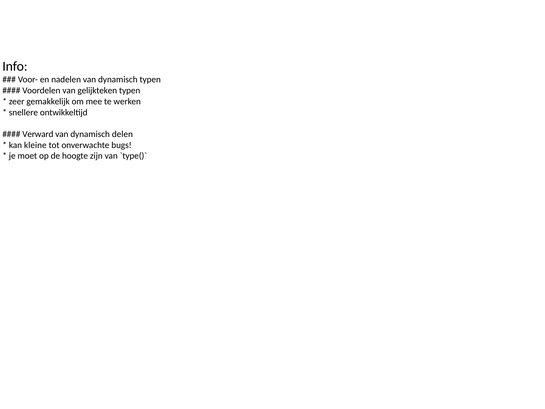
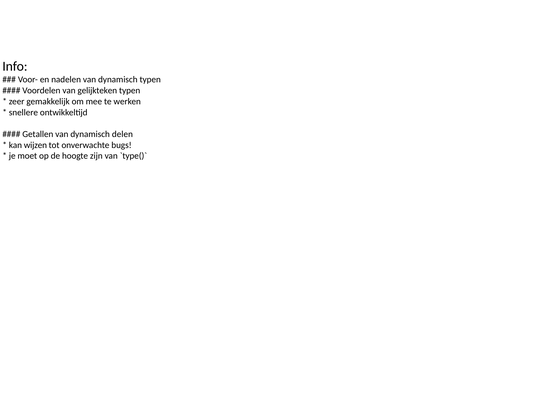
Verward: Verward -> Getallen
kleine: kleine -> wijzen
